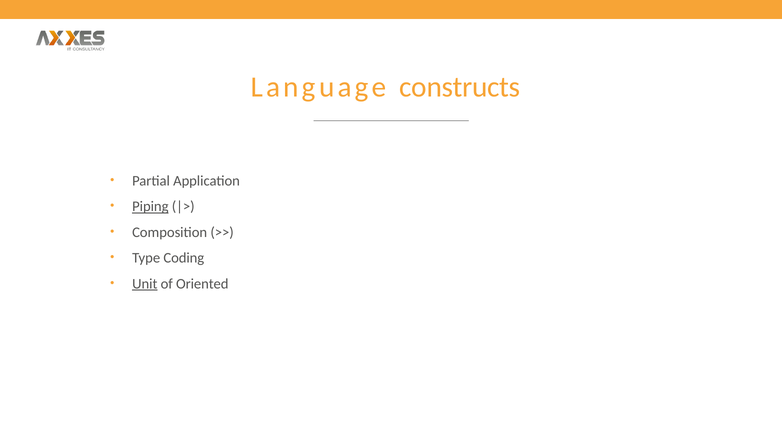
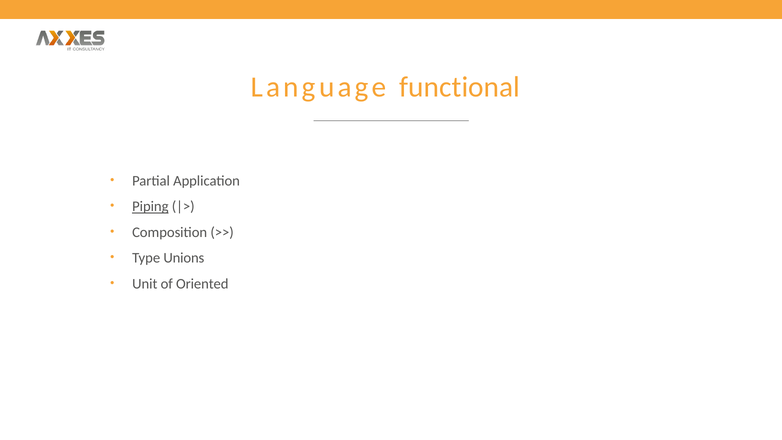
constructs: constructs -> functional
Coding: Coding -> Unions
Unit underline: present -> none
